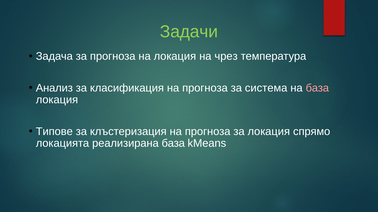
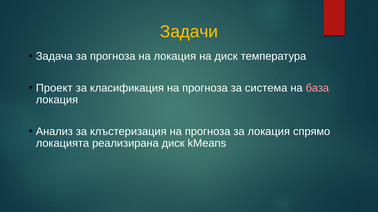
Задачи colour: light green -> yellow
на чрез: чрез -> диск
Анализ: Анализ -> Проект
Типове: Типове -> Анализ
реализирана база: база -> диск
